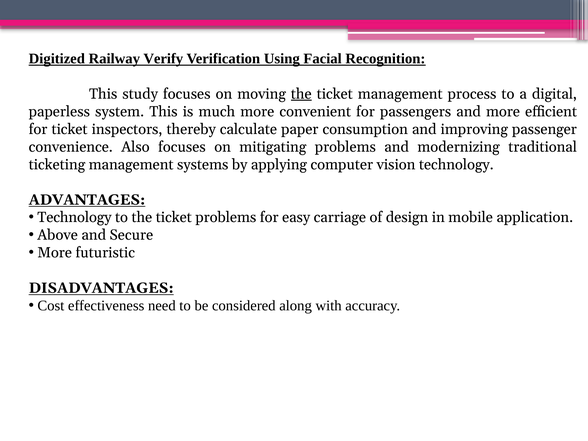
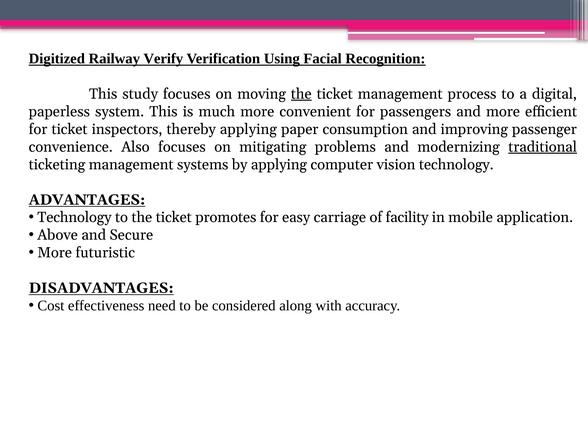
thereby calculate: calculate -> applying
traditional underline: none -> present
ticket problems: problems -> promotes
design: design -> facility
